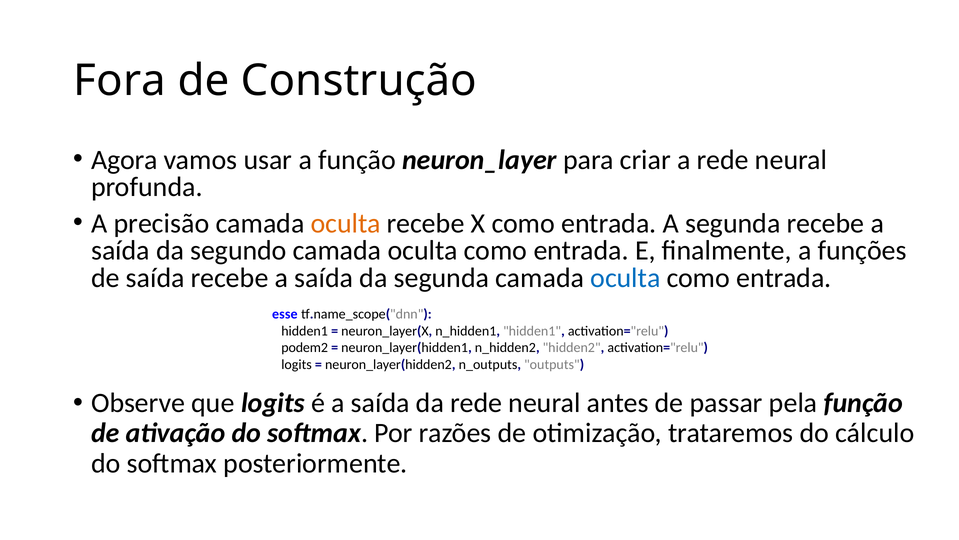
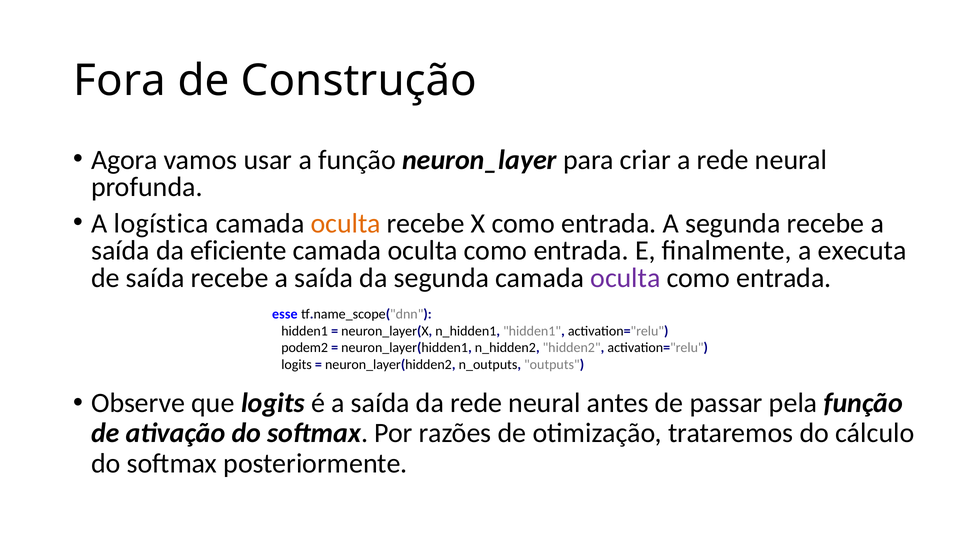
precisão: precisão -> logística
segundo: segundo -> eficiente
funções: funções -> executa
oculta at (625, 278) colour: blue -> purple
